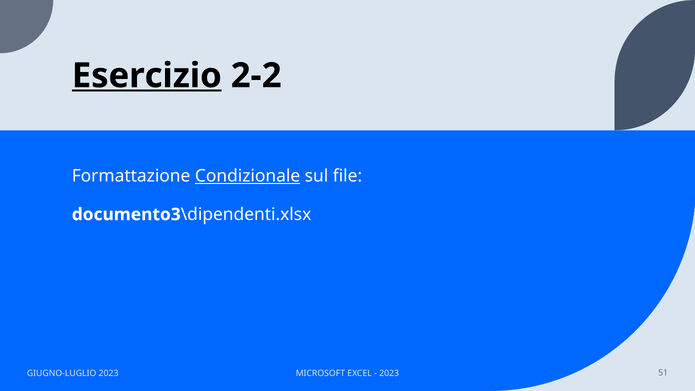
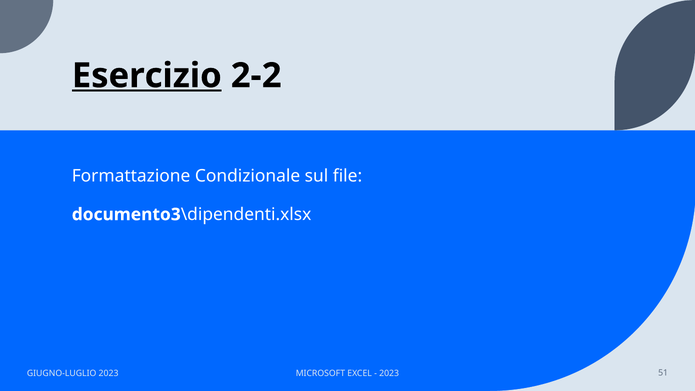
Condizionale underline: present -> none
